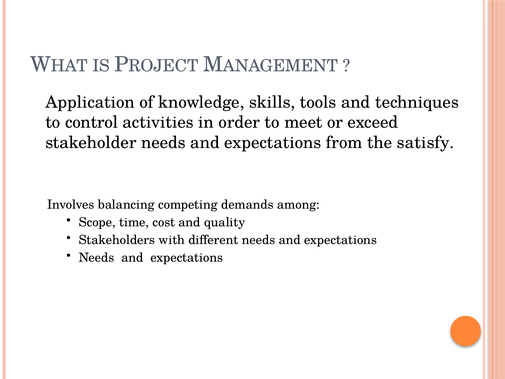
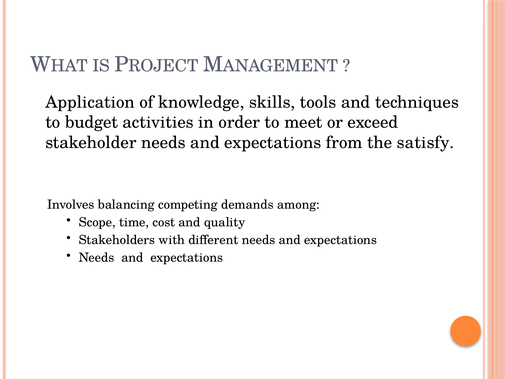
control: control -> budget
